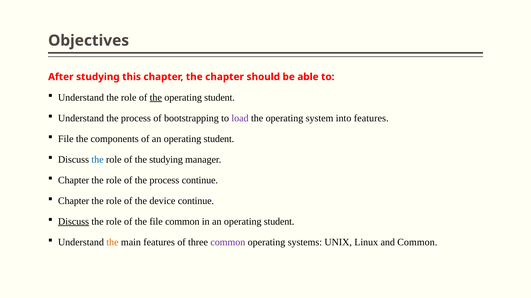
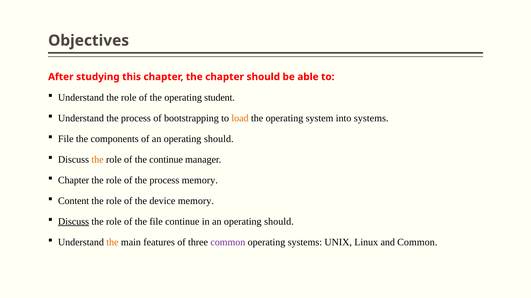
the at (156, 98) underline: present -> none
load colour: purple -> orange
into features: features -> systems
of an operating student: student -> should
the at (98, 160) colour: blue -> orange
the studying: studying -> continue
process continue: continue -> memory
Chapter at (74, 201): Chapter -> Content
device continue: continue -> memory
file common: common -> continue
in an operating student: student -> should
